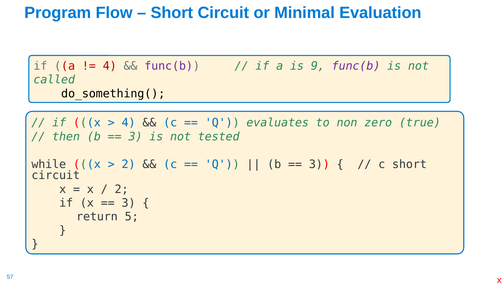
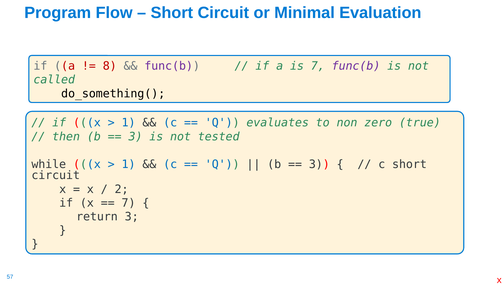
4 at (110, 66): 4 -> 8
is 9: 9 -> 7
4 at (129, 123): 4 -> 1
2 at (129, 164): 2 -> 1
3 at (129, 203): 3 -> 7
return 5: 5 -> 3
